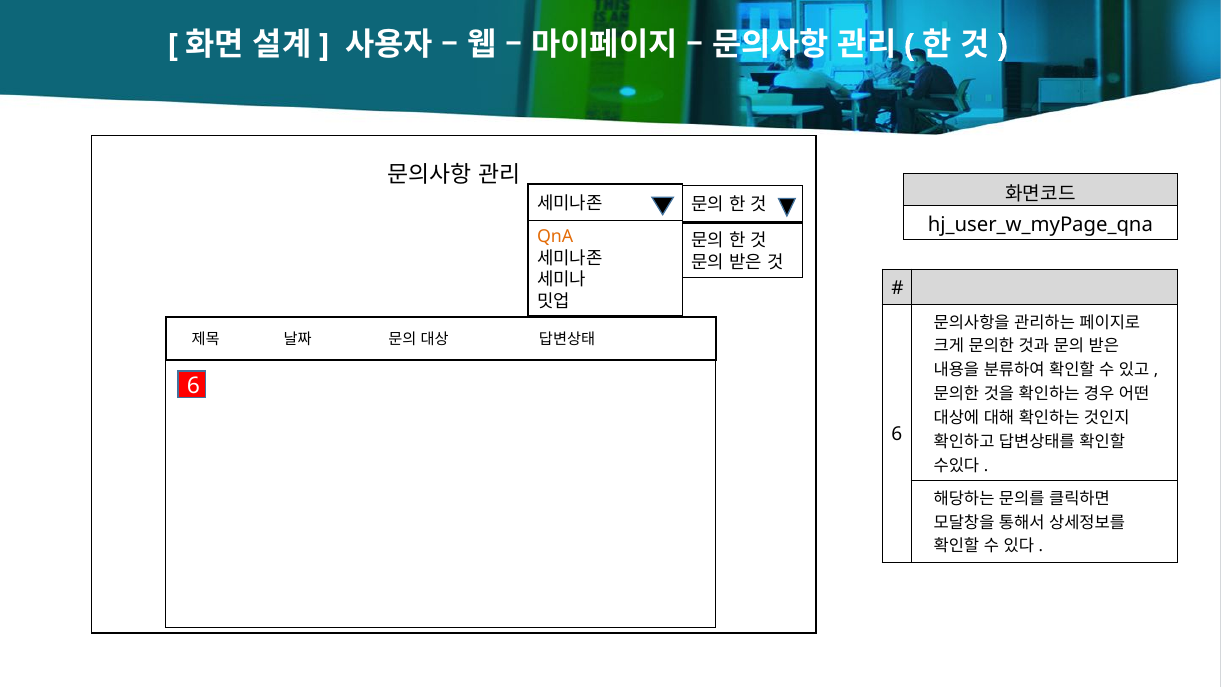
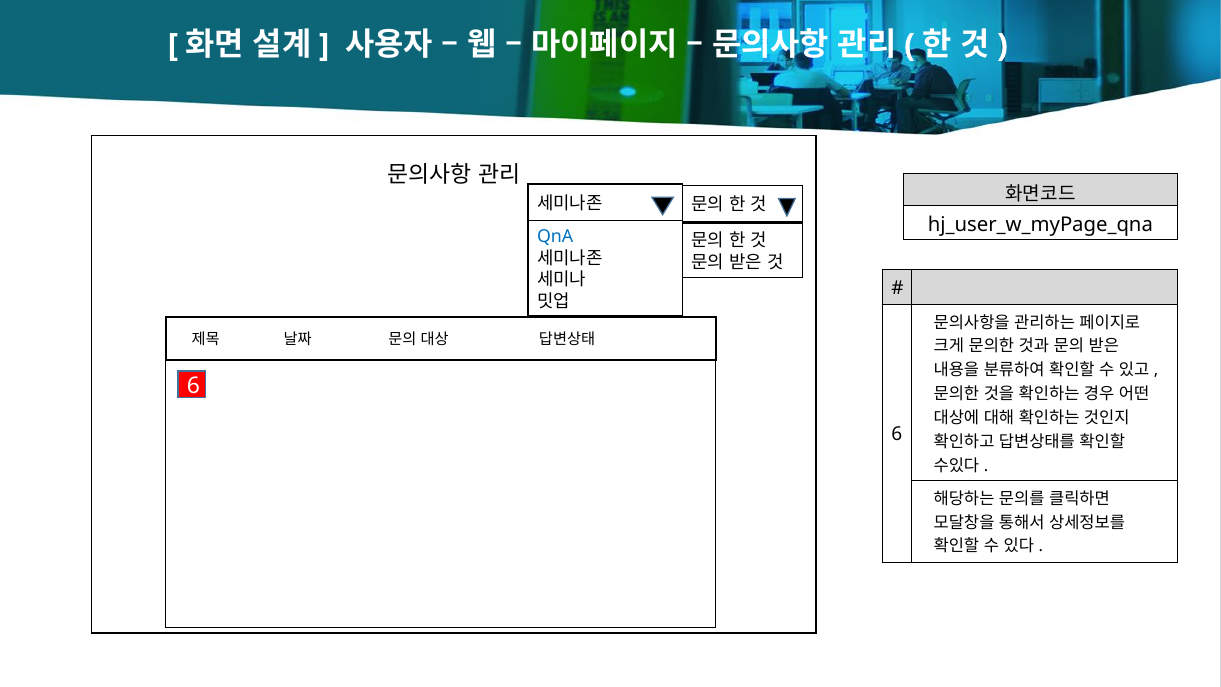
QnA colour: orange -> blue
